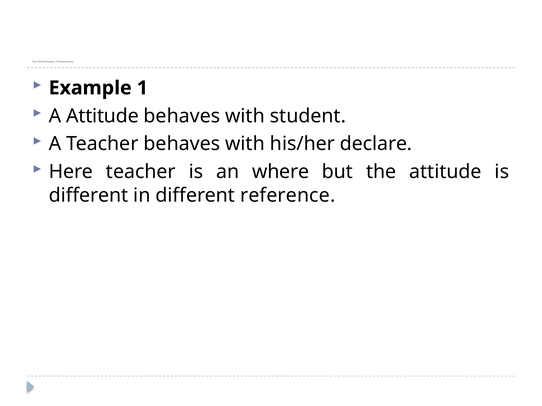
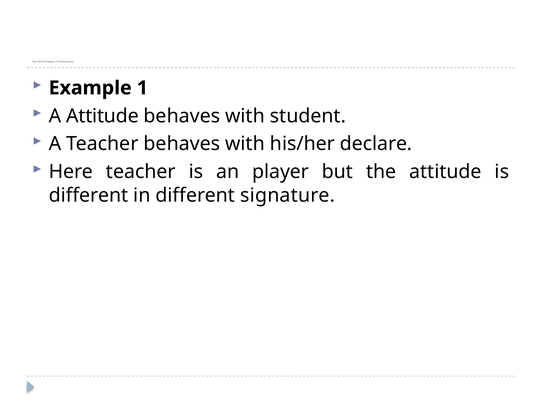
where: where -> player
reference: reference -> signature
